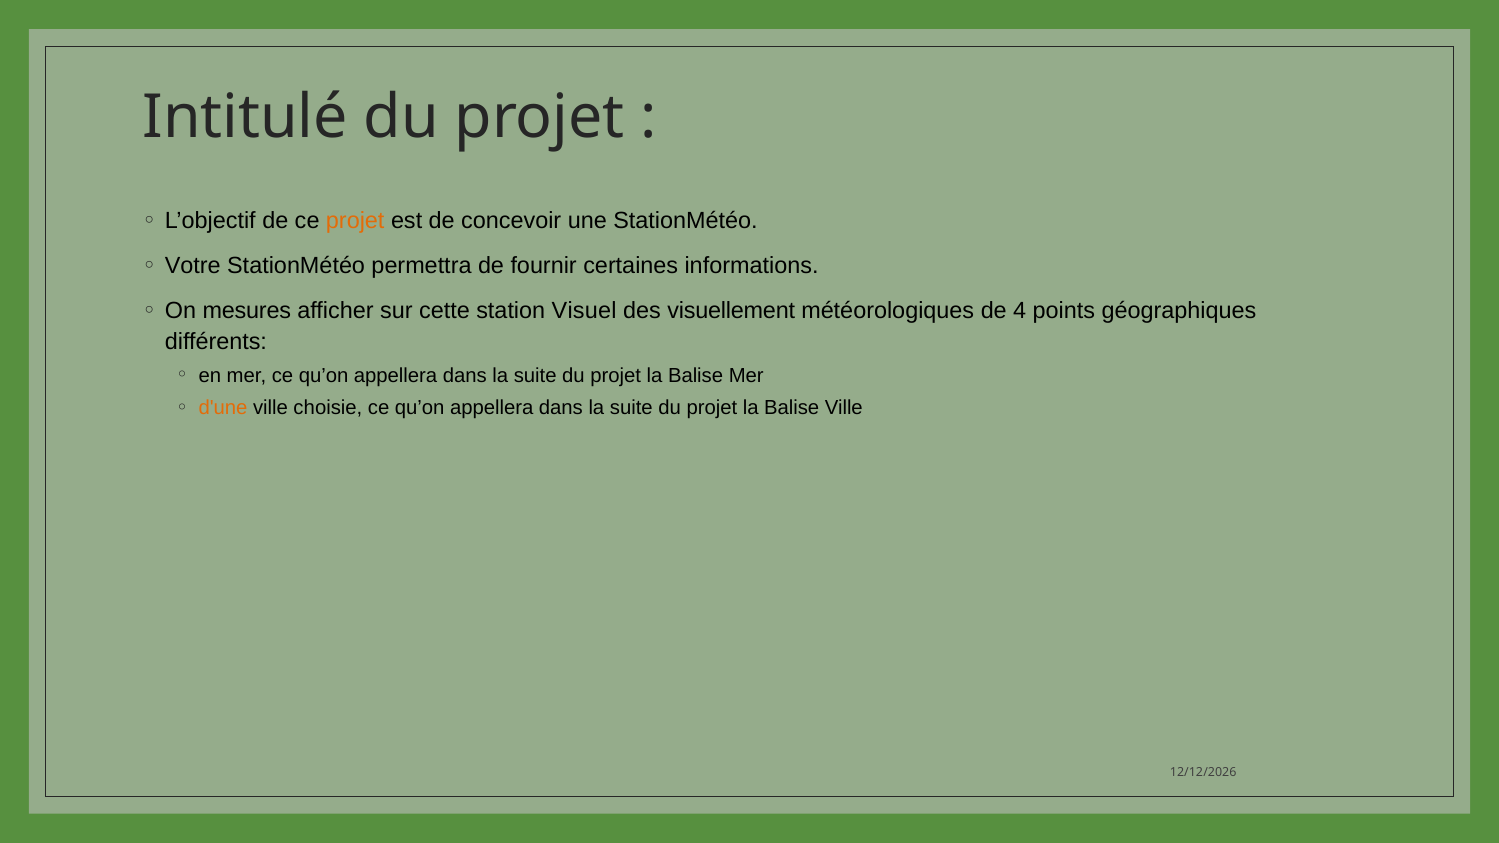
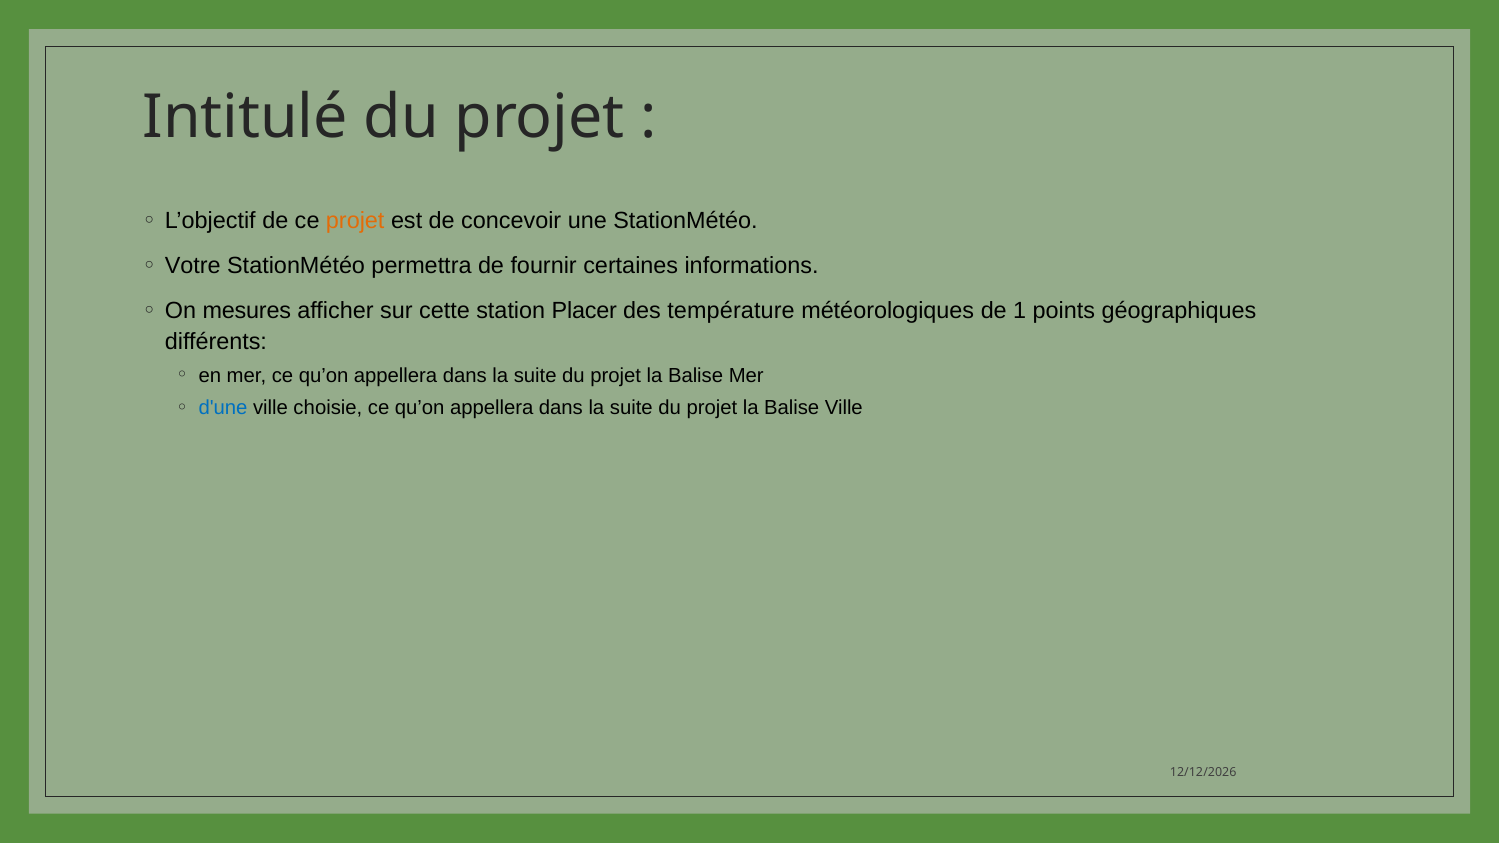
Visuel: Visuel -> Placer
visuellement: visuellement -> température
4: 4 -> 1
d'une colour: orange -> blue
